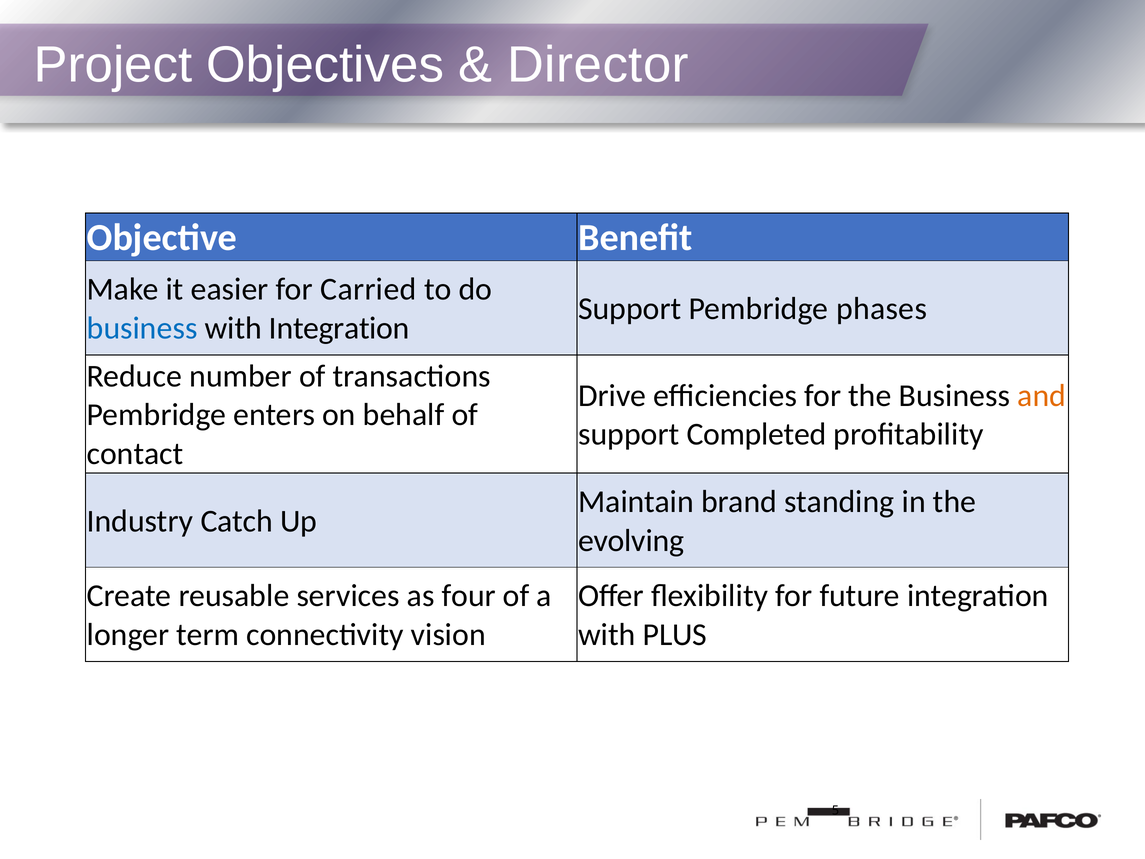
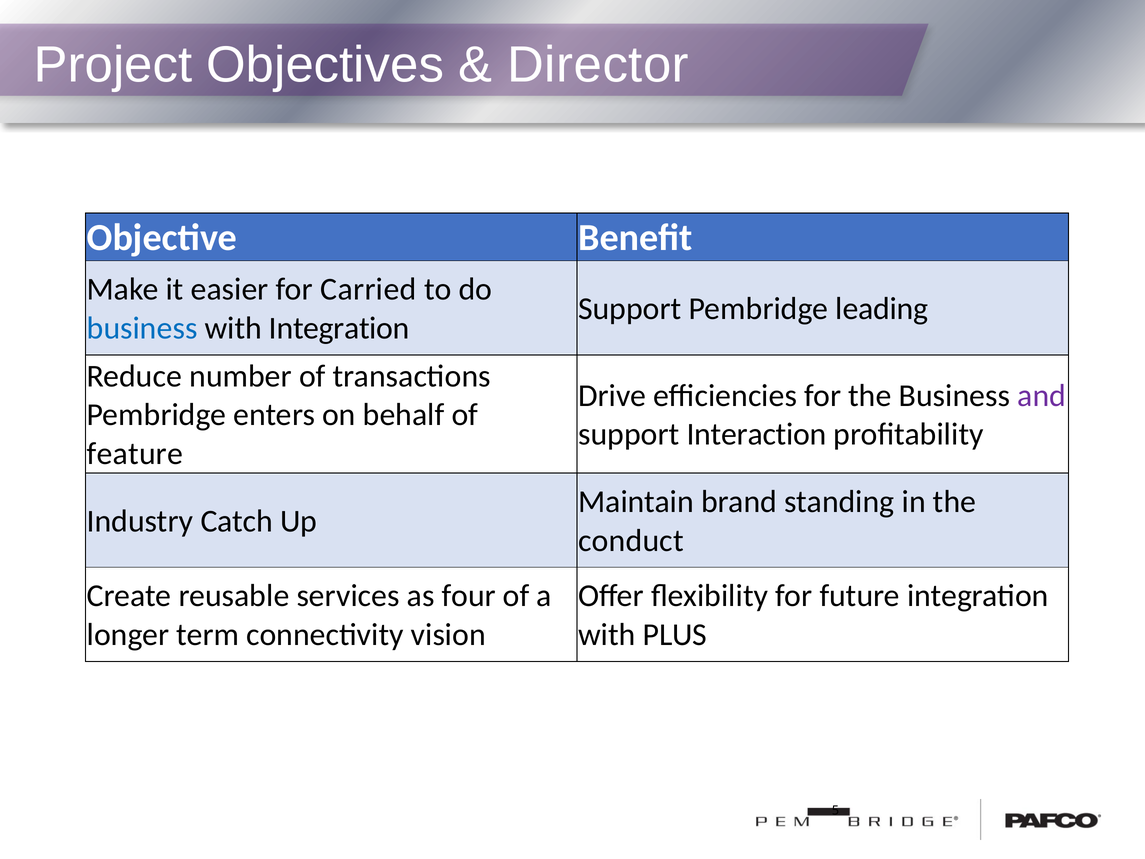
phases: phases -> leading
and colour: orange -> purple
Completed: Completed -> Interaction
contact: contact -> feature
evolving: evolving -> conduct
